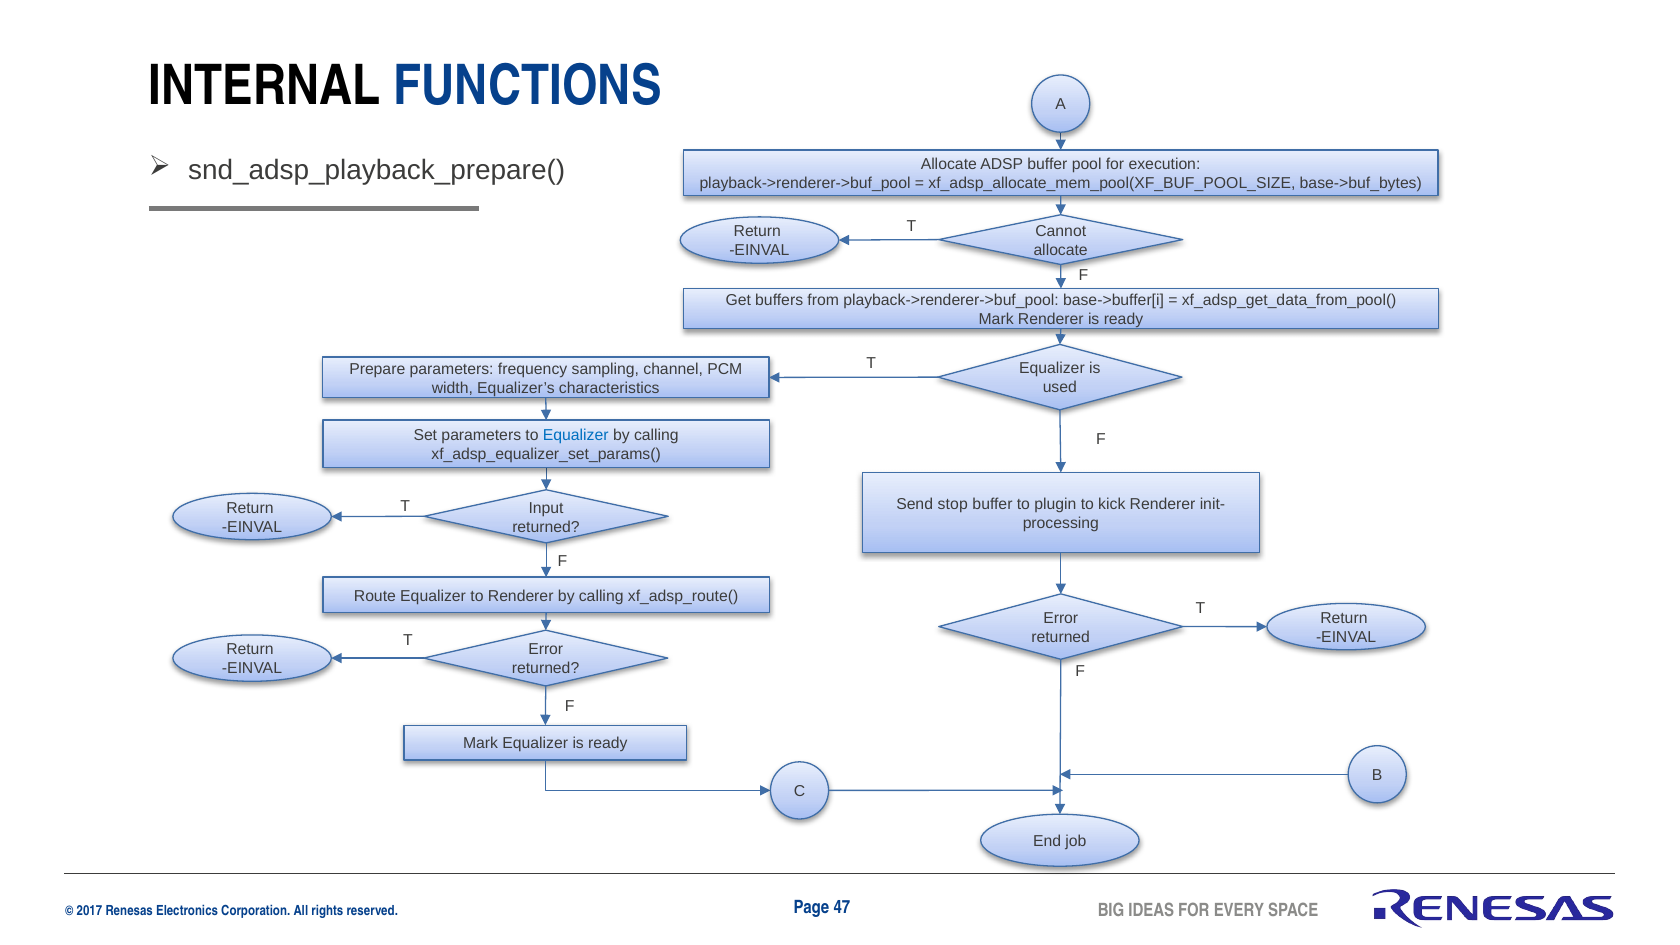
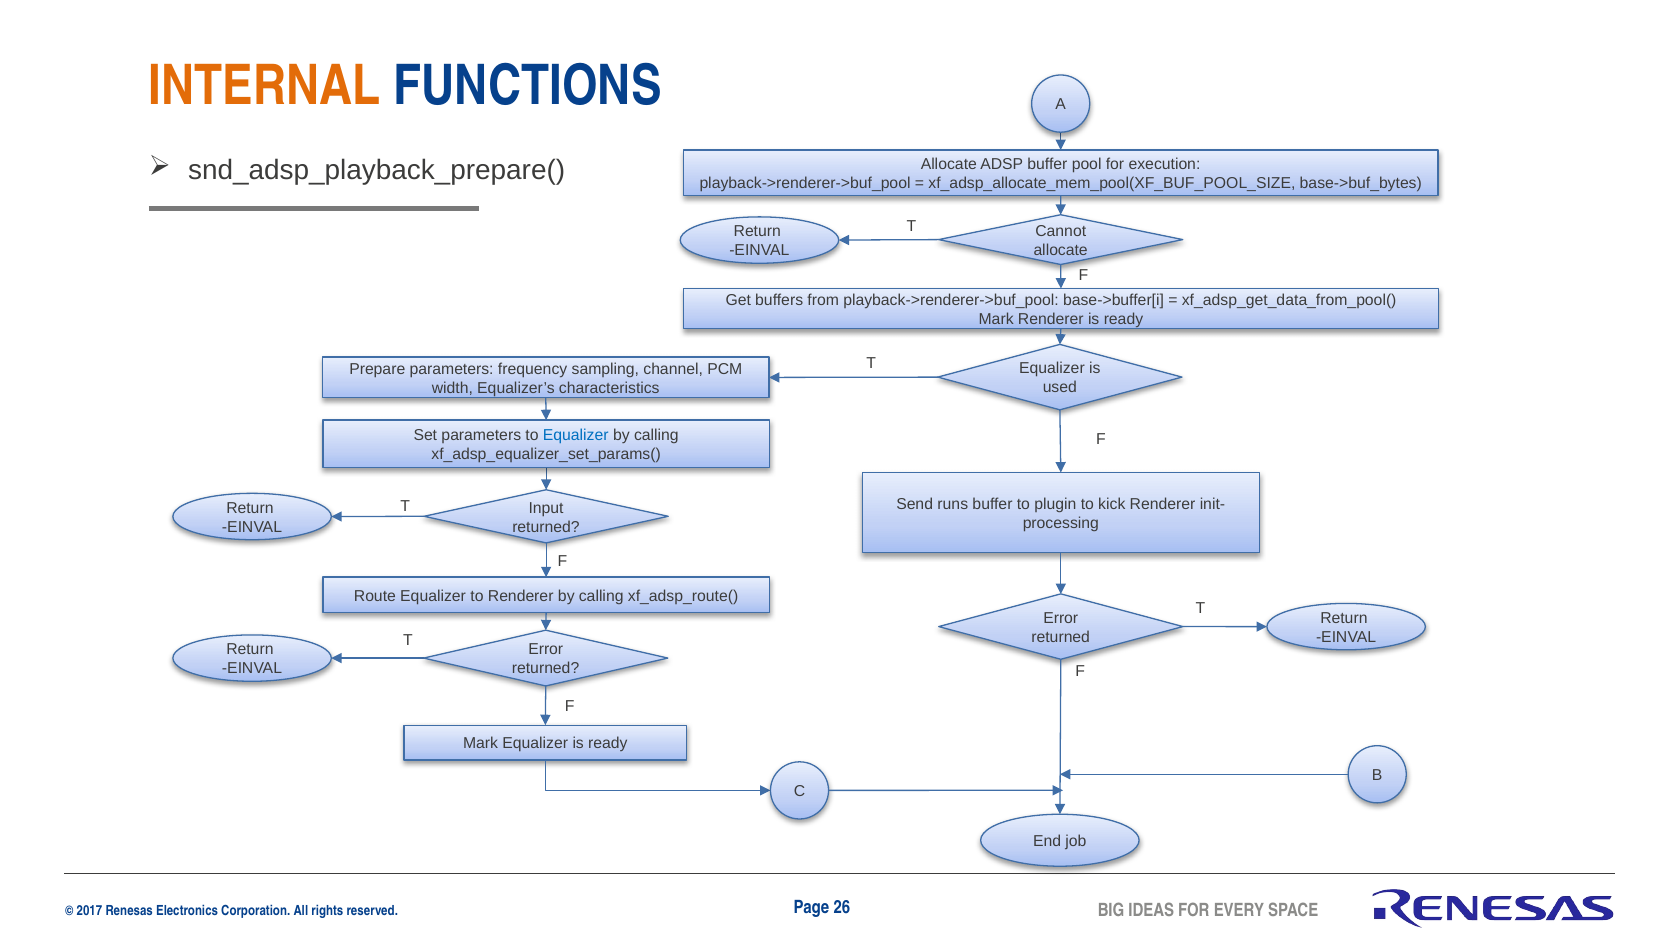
INTERNAL colour: black -> orange
stop: stop -> runs
47: 47 -> 26
